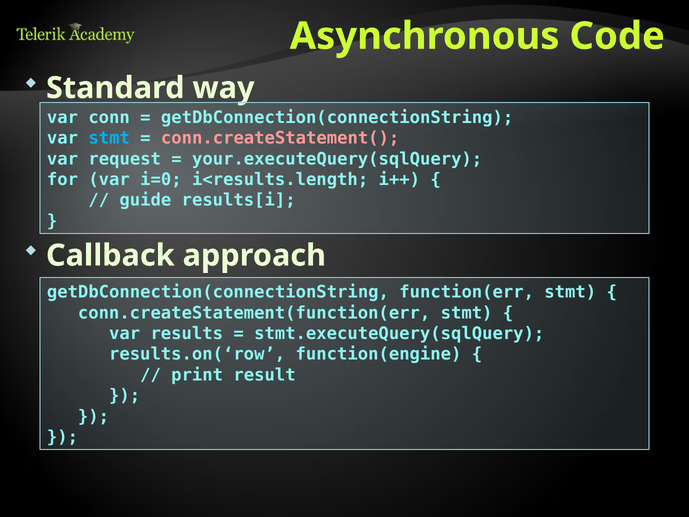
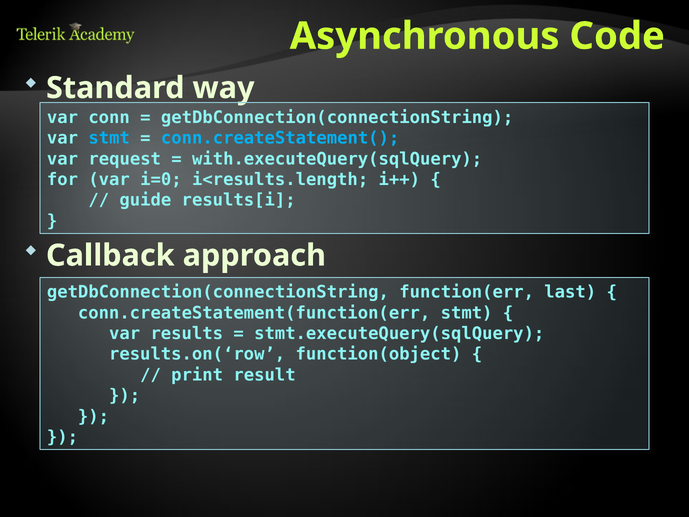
conn.createStatement( colour: pink -> light blue
your.executeQuery(sqlQuery: your.executeQuery(sqlQuery -> with.executeQuery(sqlQuery
function(err stmt: stmt -> last
function(engine: function(engine -> function(object
